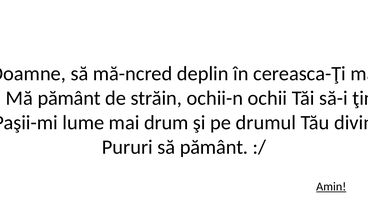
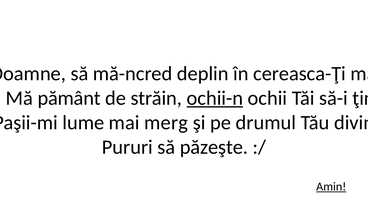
ochii-n underline: none -> present
drum: drum -> merg
să pământ: pământ -> păzeşte
